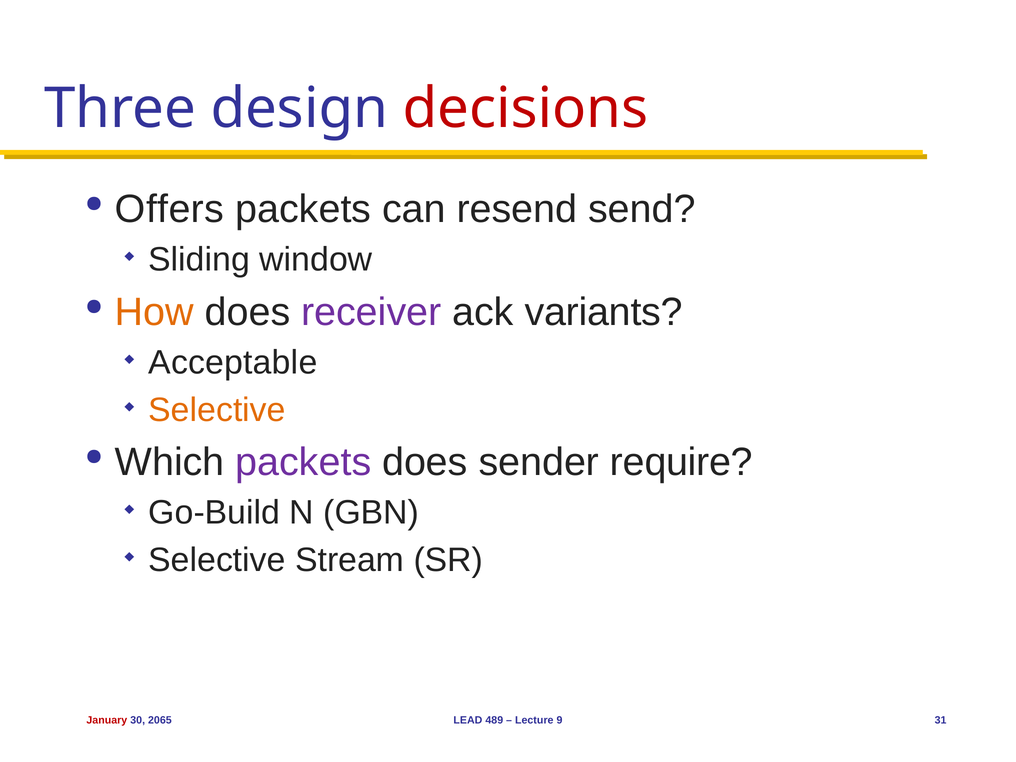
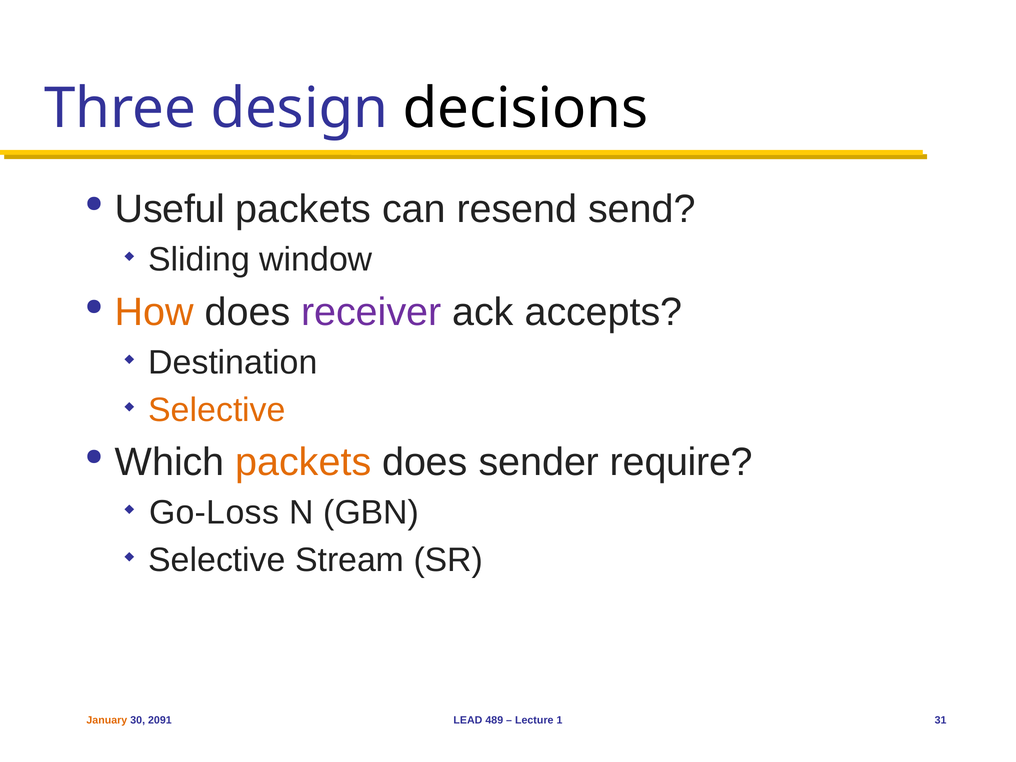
decisions colour: red -> black
Offers: Offers -> Useful
variants: variants -> accepts
Acceptable: Acceptable -> Destination
packets at (303, 462) colour: purple -> orange
Go-Build: Go-Build -> Go-Loss
January colour: red -> orange
2065: 2065 -> 2091
9: 9 -> 1
